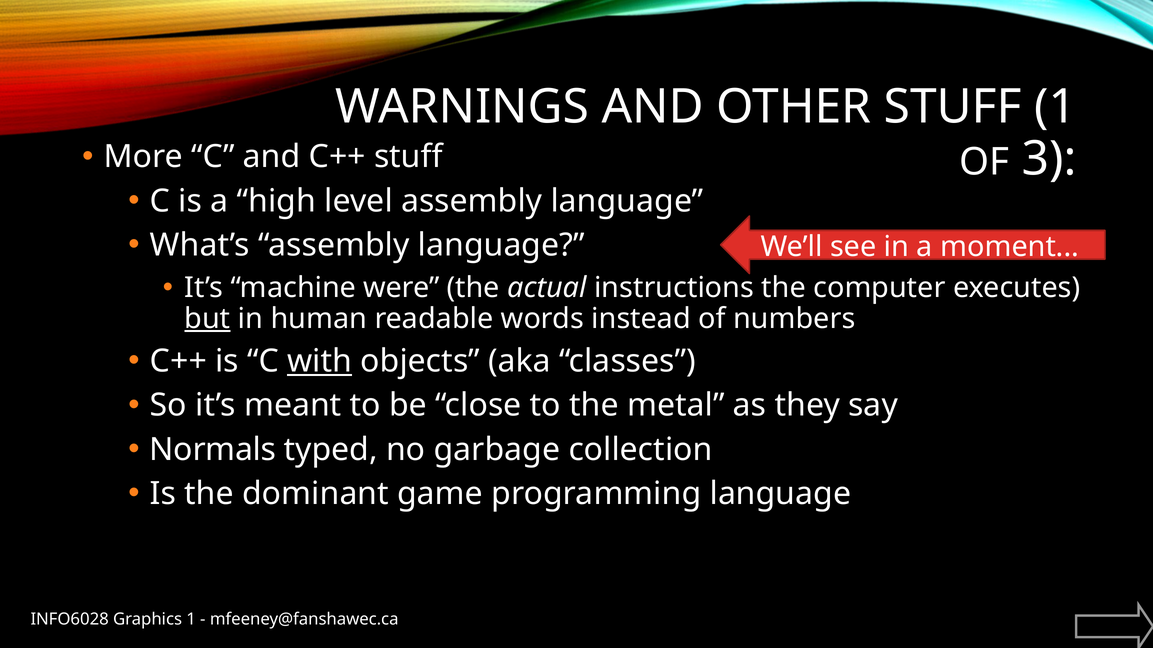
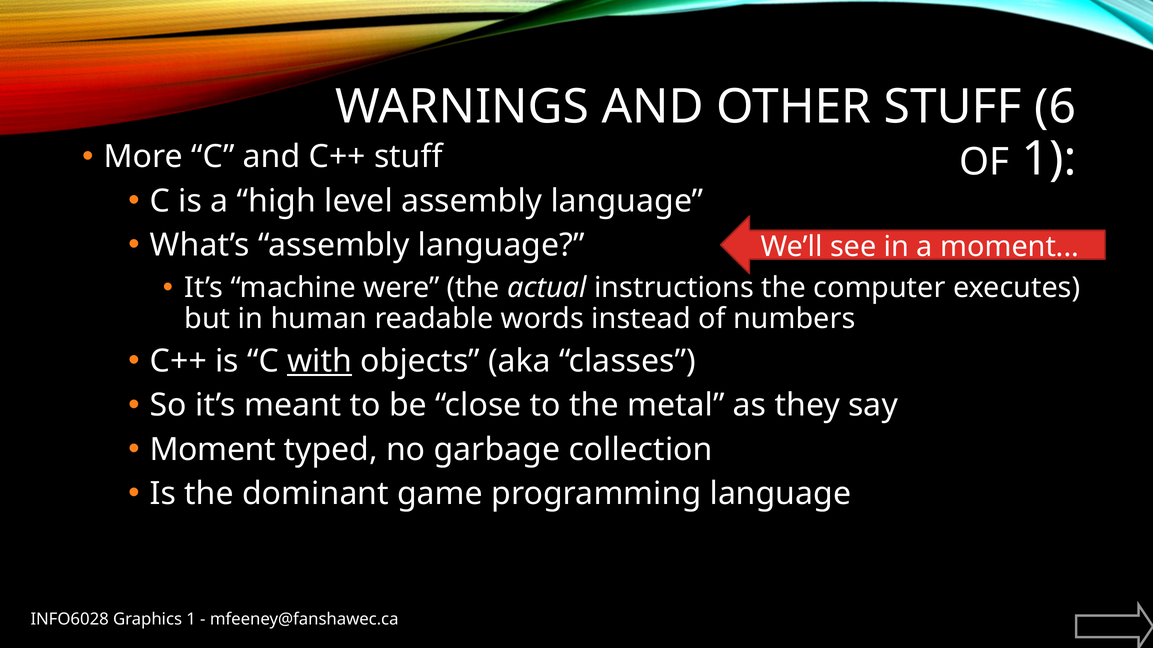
STUFF 1: 1 -> 6
OF 3: 3 -> 1
but underline: present -> none
Normals at (213, 450): Normals -> Moment
